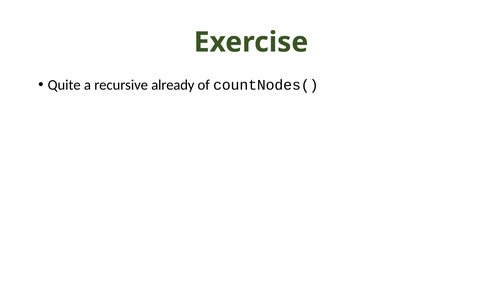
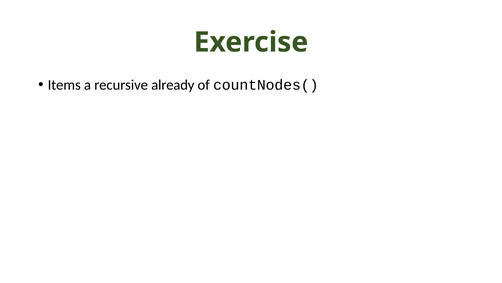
Quite: Quite -> Items
